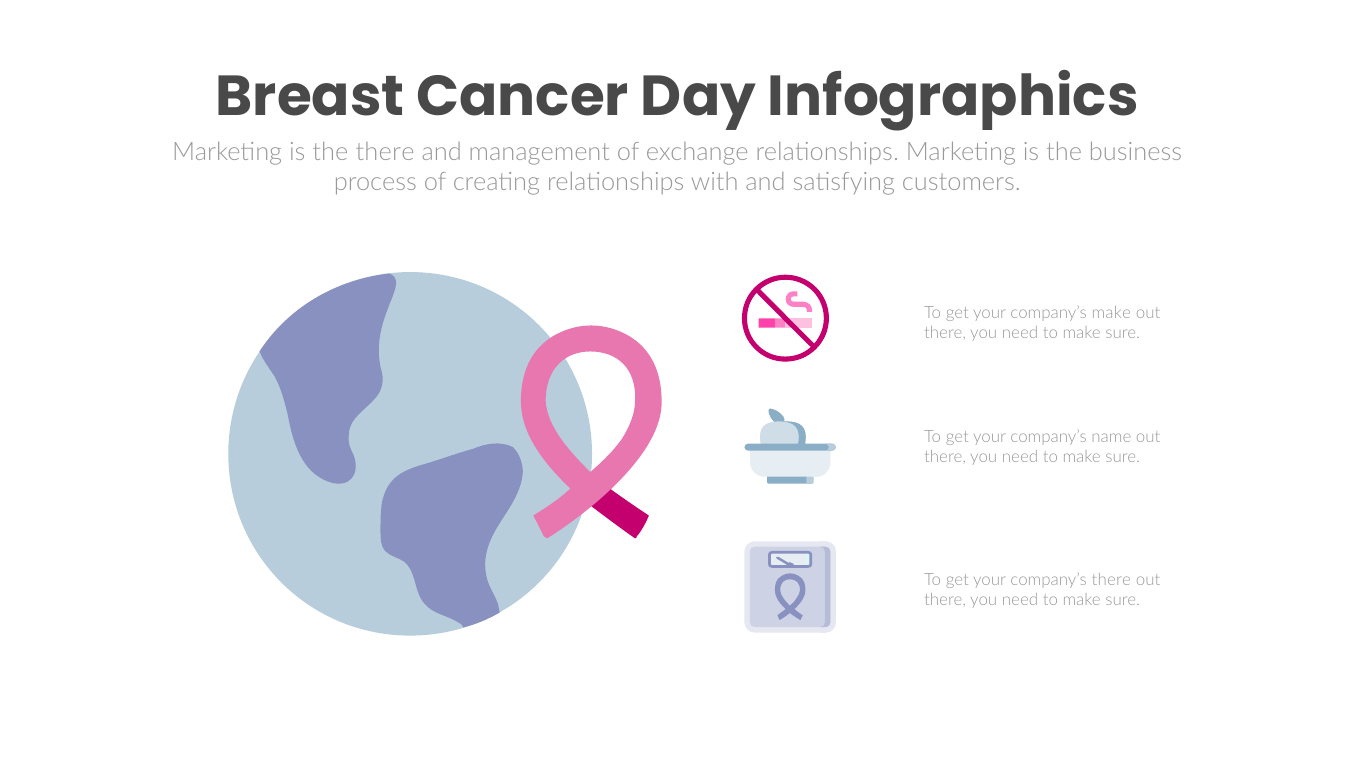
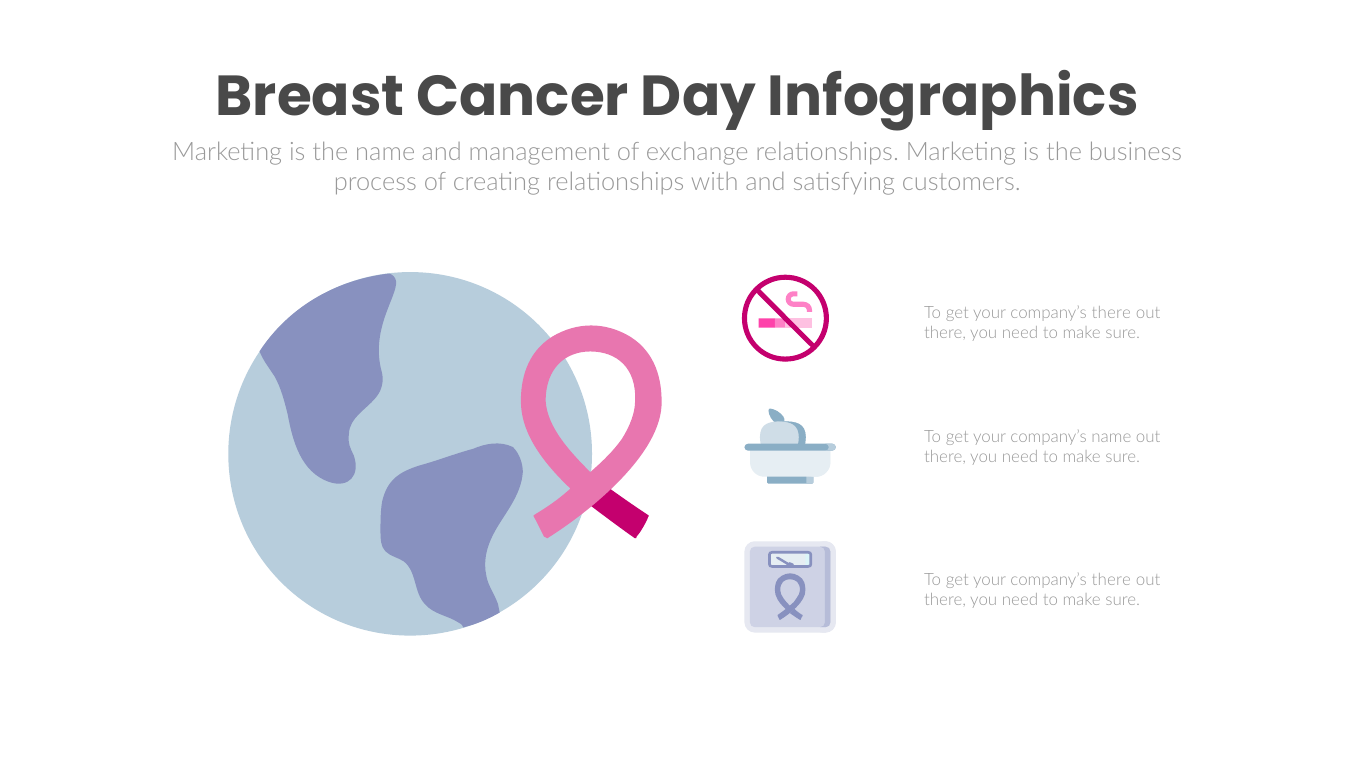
the there: there -> name
make at (1111, 313): make -> there
